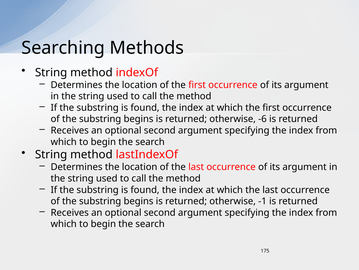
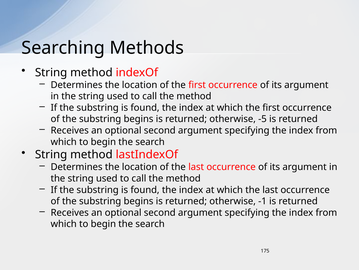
-6: -6 -> -5
